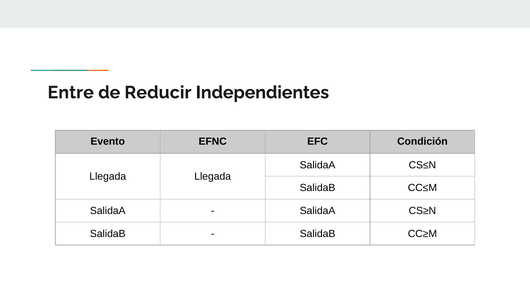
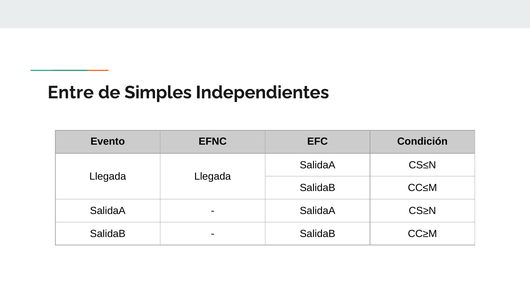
Reducir: Reducir -> Simples
